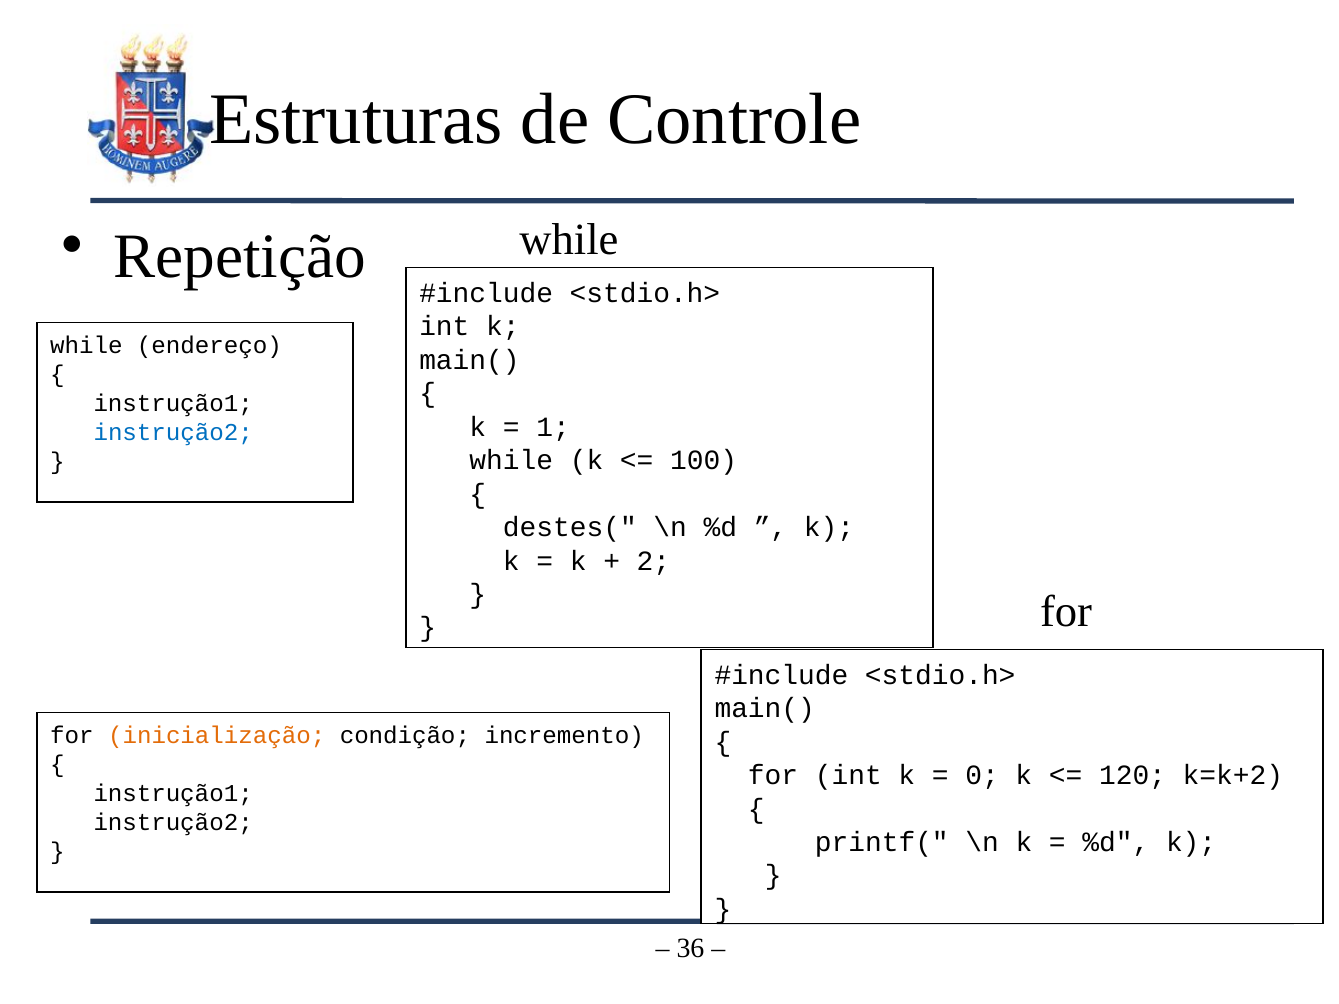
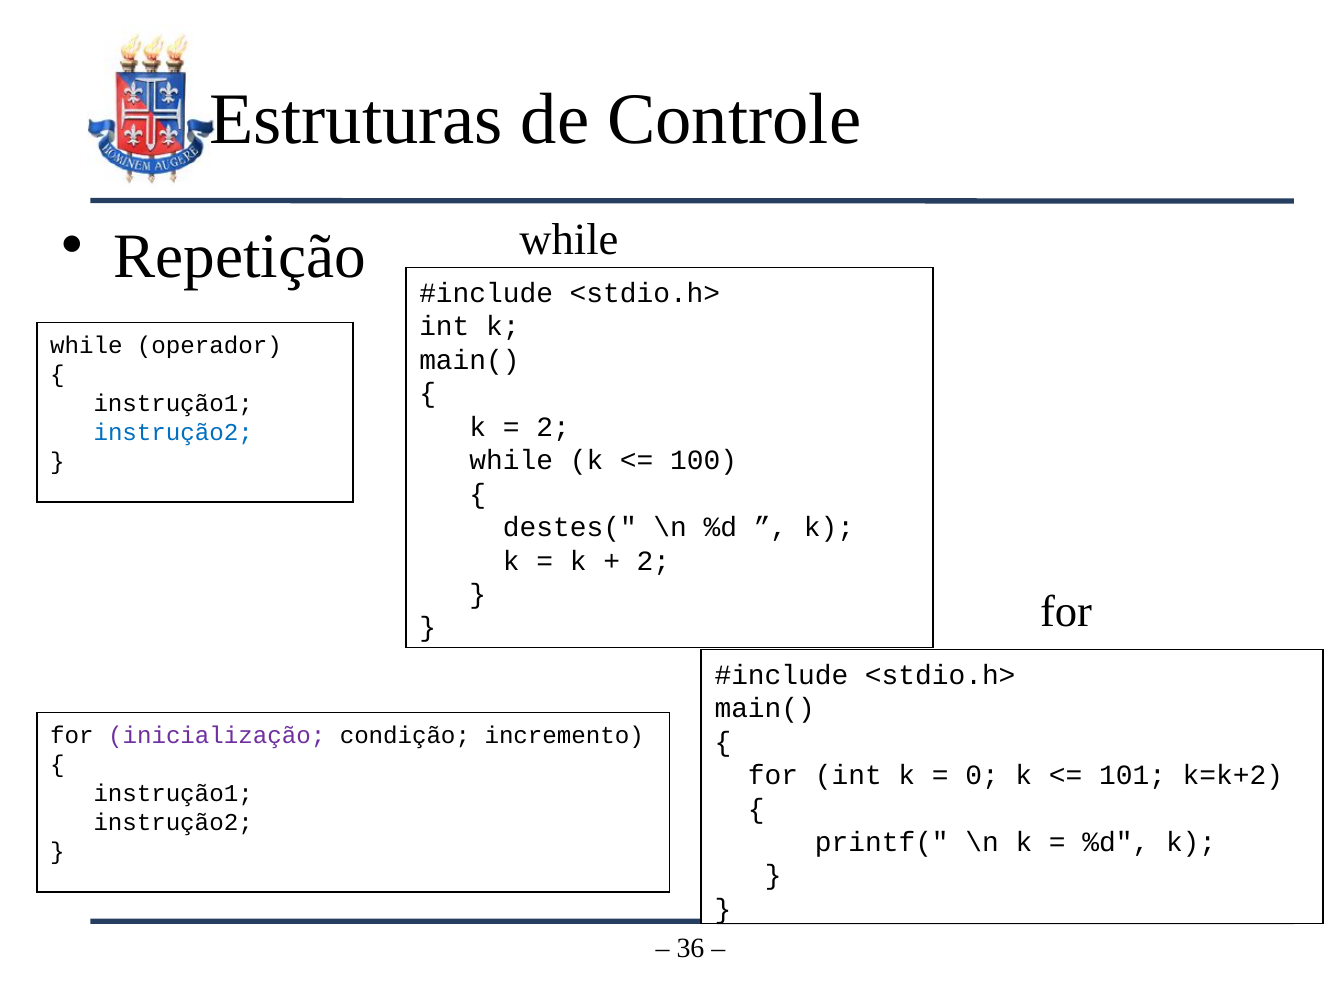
endereço: endereço -> operador
1 at (553, 427): 1 -> 2
inicialização colour: orange -> purple
120: 120 -> 101
